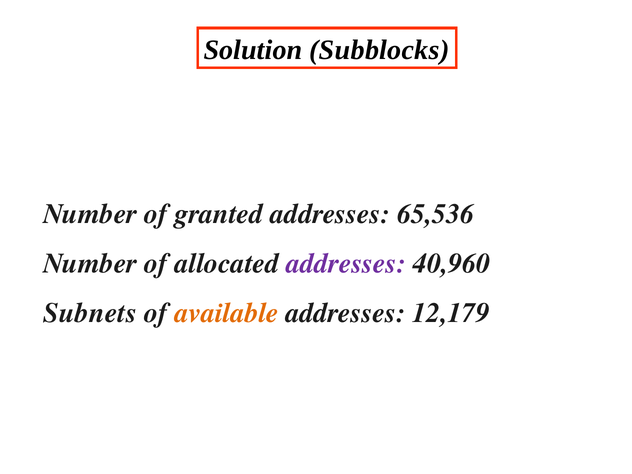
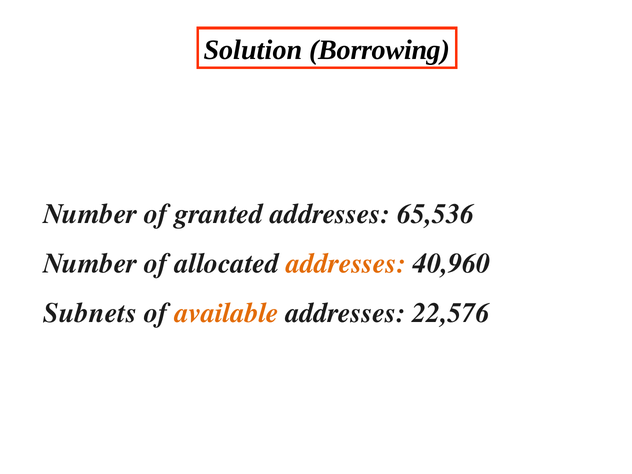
Subblocks: Subblocks -> Borrowing
addresses at (346, 264) colour: purple -> orange
12,179: 12,179 -> 22,576
